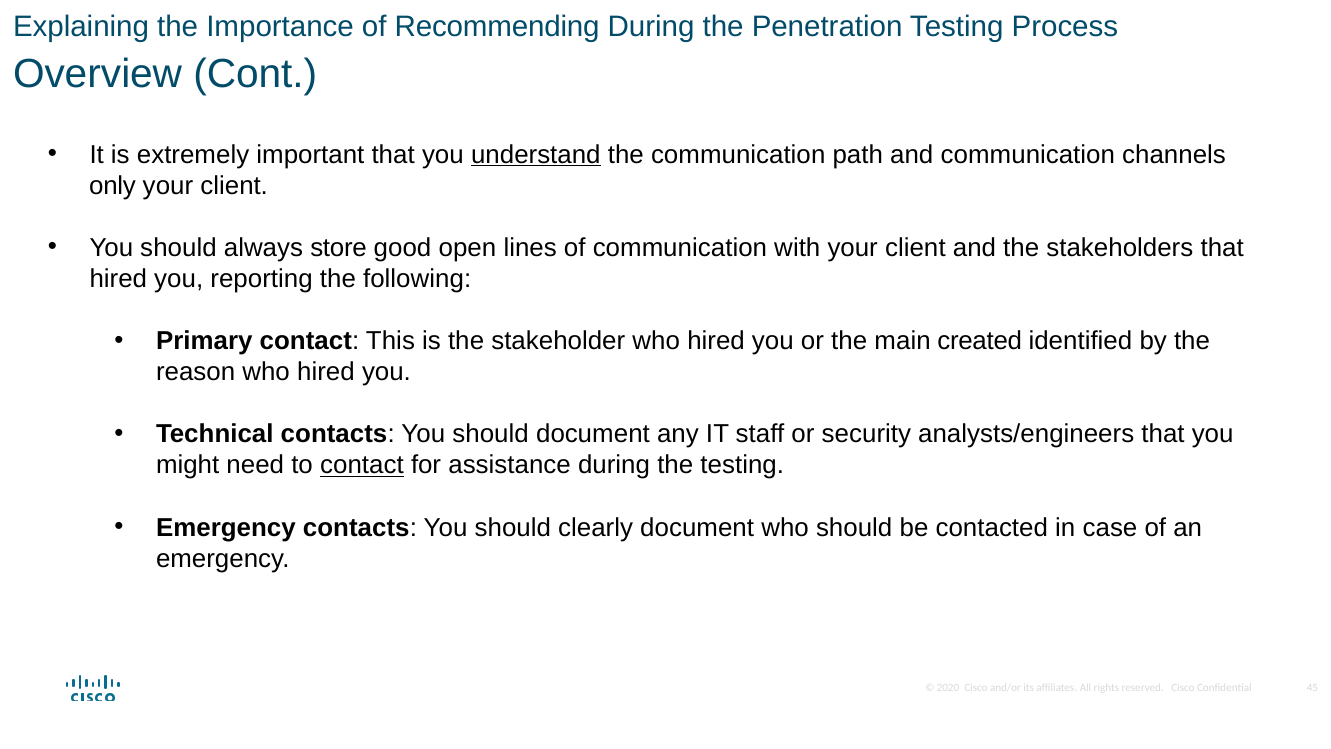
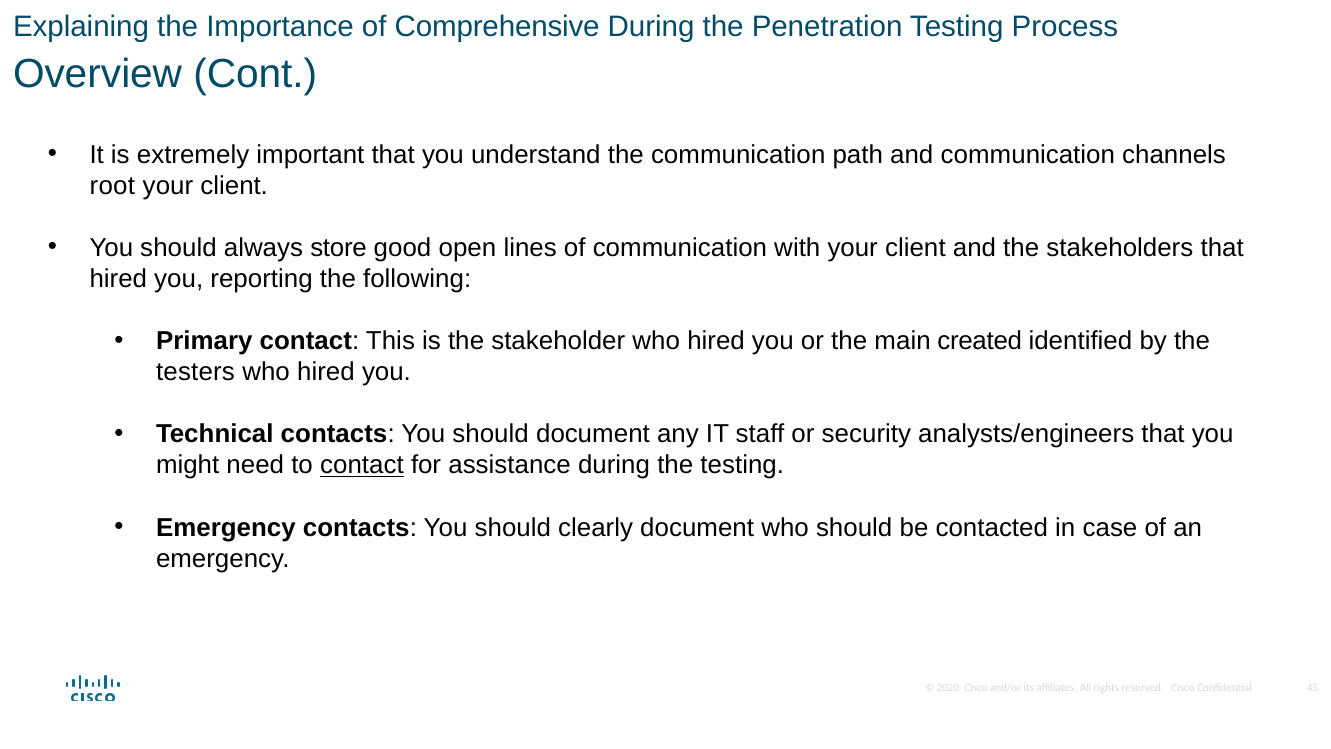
Recommending: Recommending -> Comprehensive
understand underline: present -> none
only: only -> root
reason: reason -> testers
